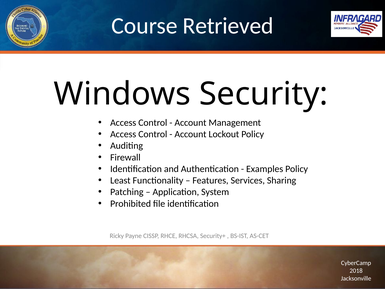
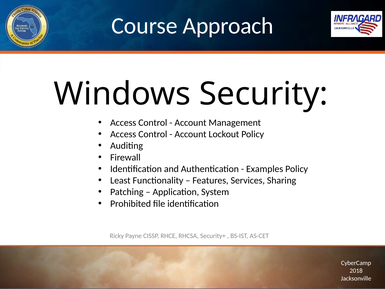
Retrieved: Retrieved -> Approach
